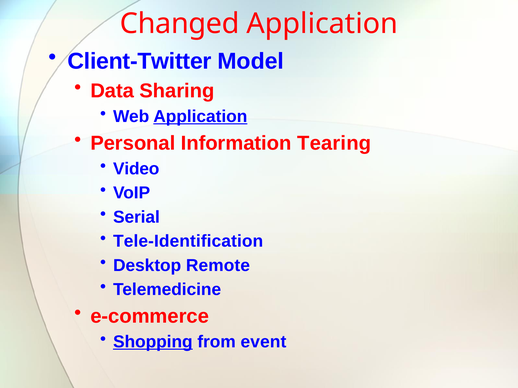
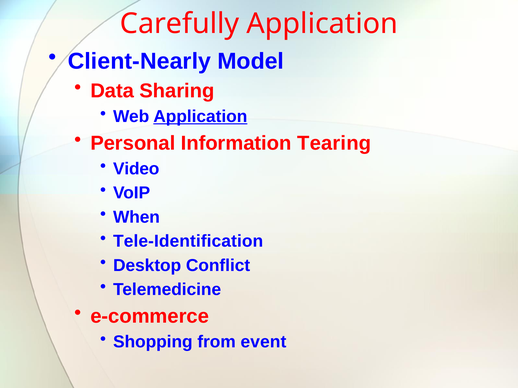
Changed: Changed -> Carefully
Client-Twitter: Client-Twitter -> Client-Nearly
Serial: Serial -> When
Remote: Remote -> Conflict
Shopping underline: present -> none
